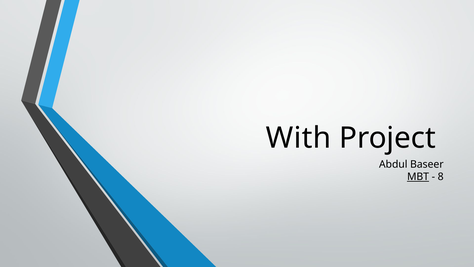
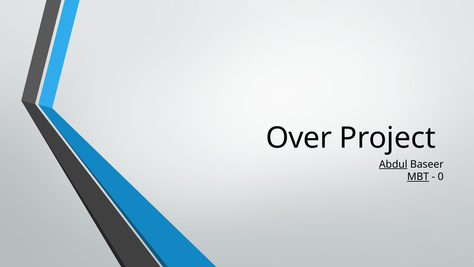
With: With -> Over
Abdul underline: none -> present
8: 8 -> 0
